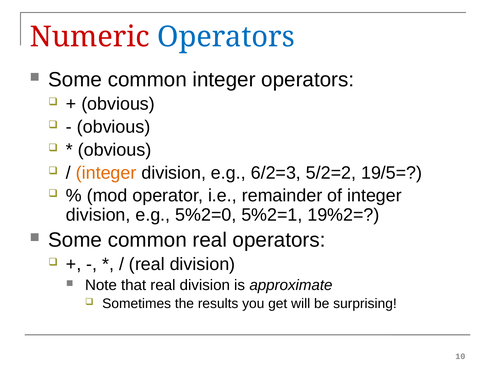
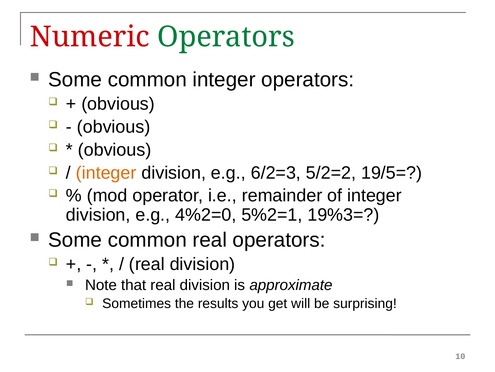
Operators at (226, 37) colour: blue -> green
5%2=0: 5%2=0 -> 4%2=0
19%2=: 19%2= -> 19%3=
